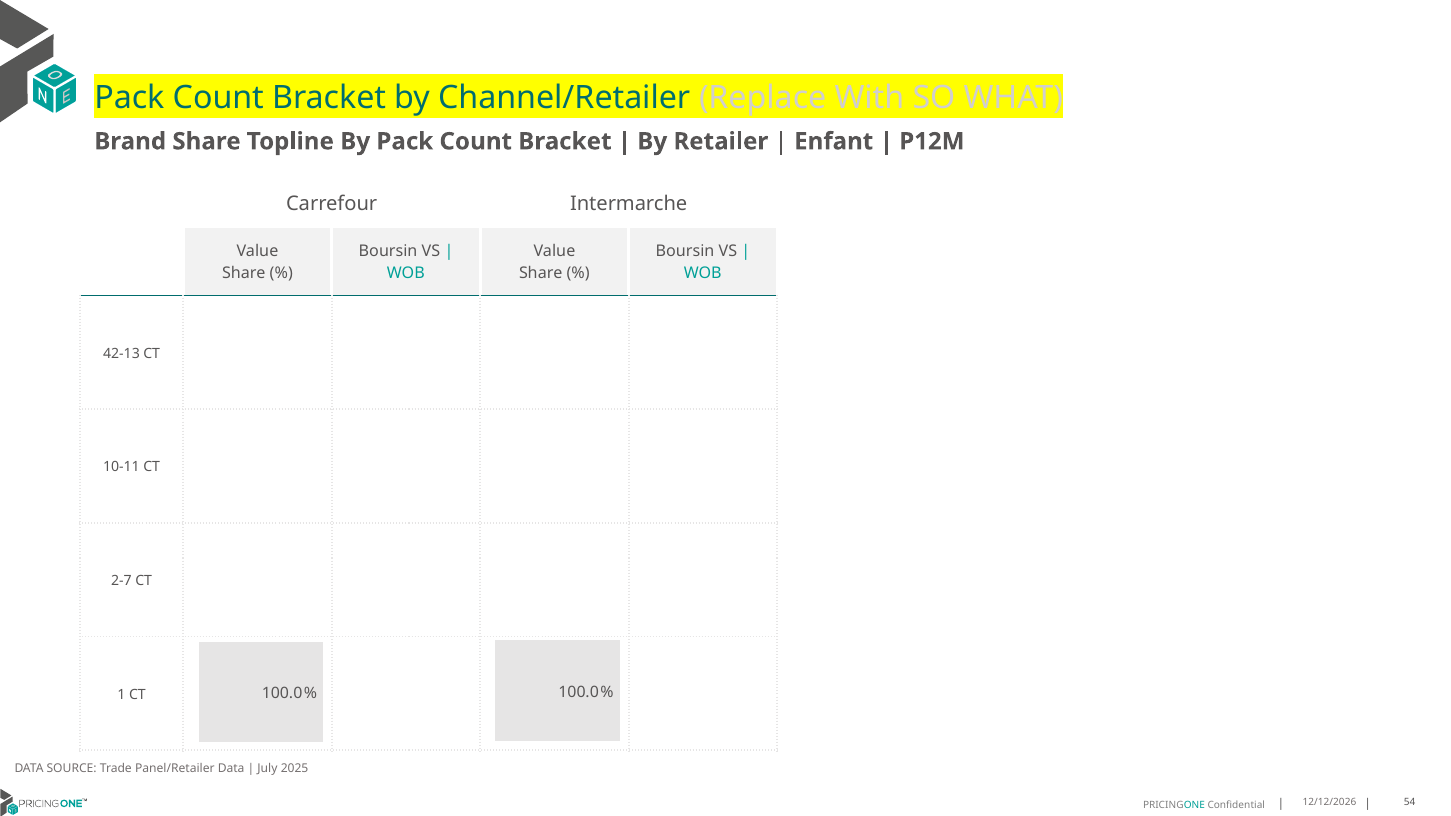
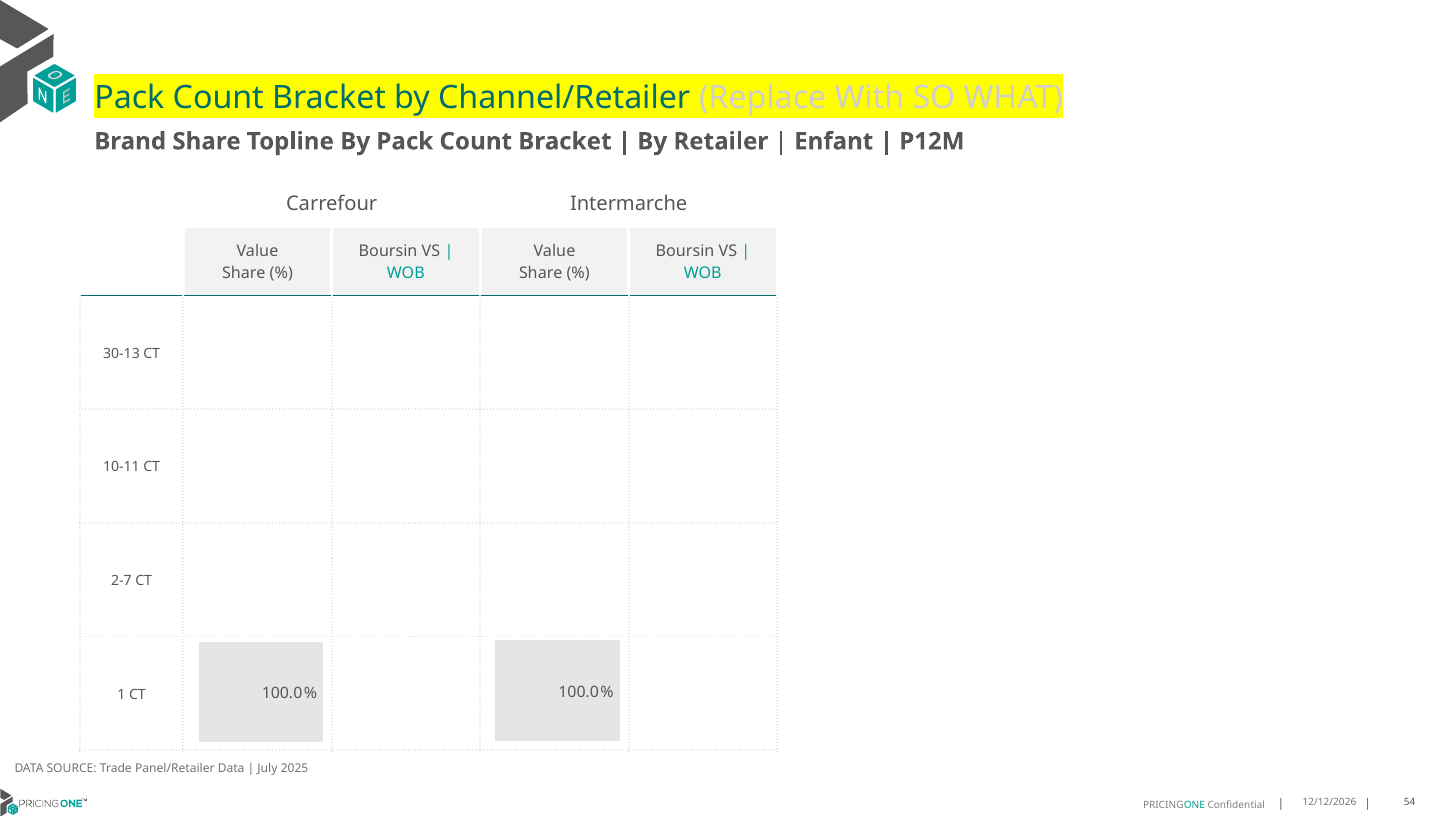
42-13: 42-13 -> 30-13
